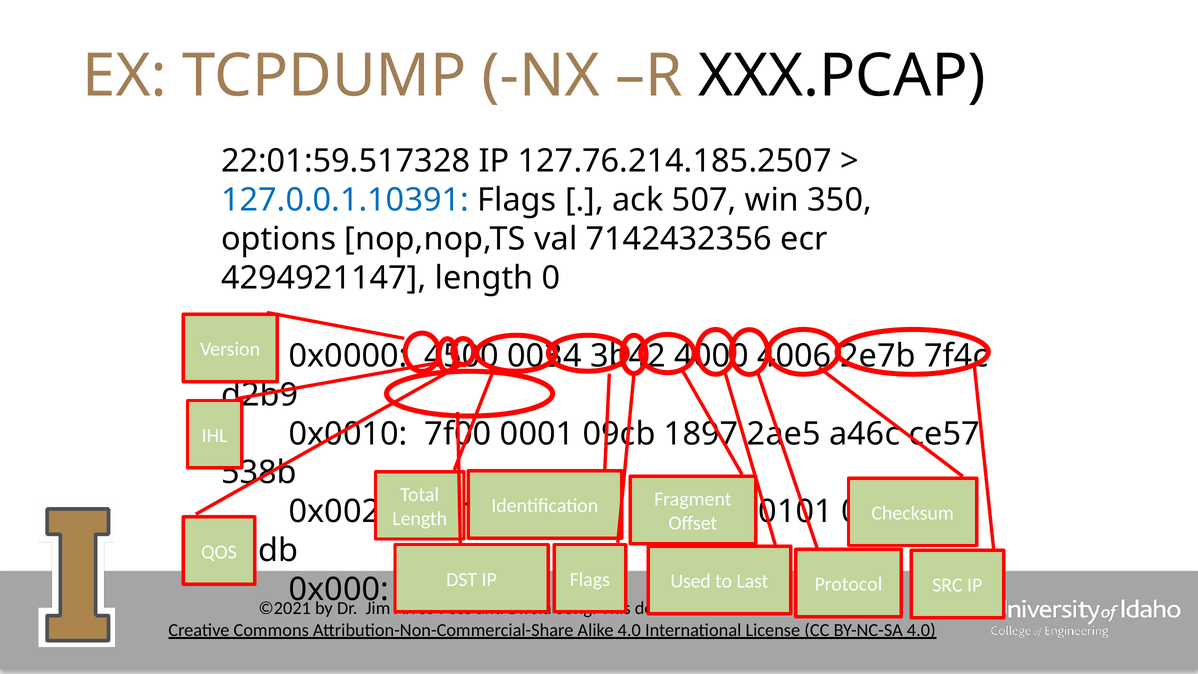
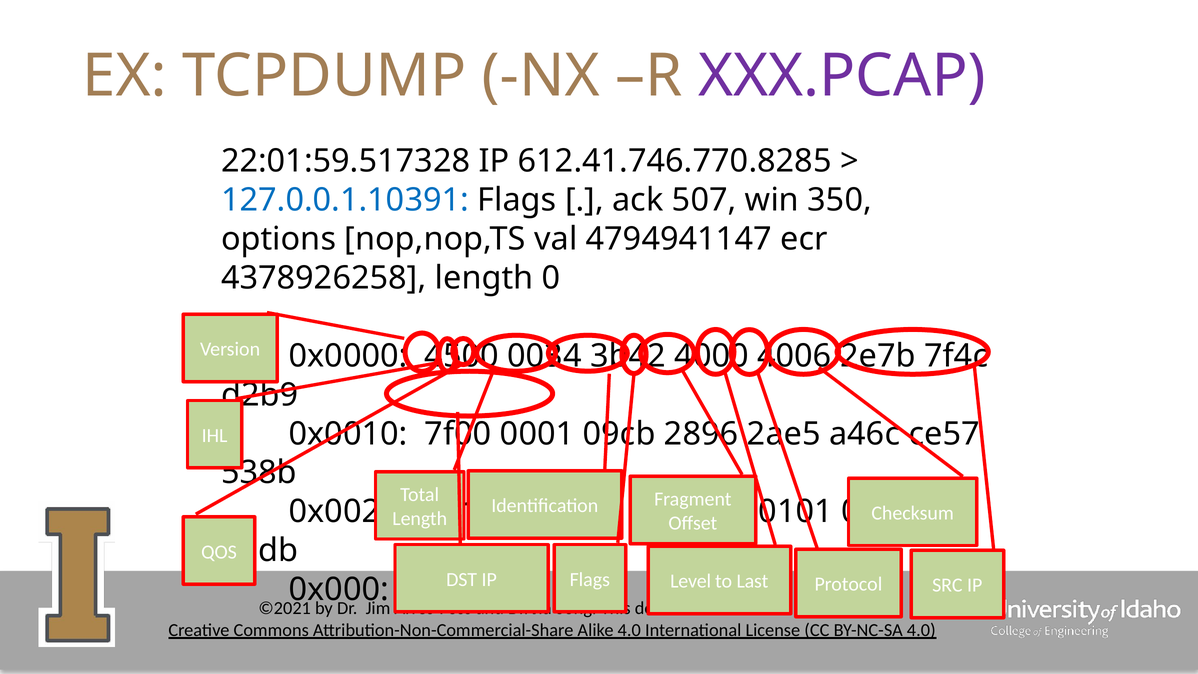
XXX.PCAP colour: black -> purple
127.76.214.185.2507: 127.76.214.185.2507 -> 612.41.746.770.8285
7142432356: 7142432356 -> 4794941147
4294921147: 4294921147 -> 4378926258
1897: 1897 -> 2896
Used: Used -> Level
